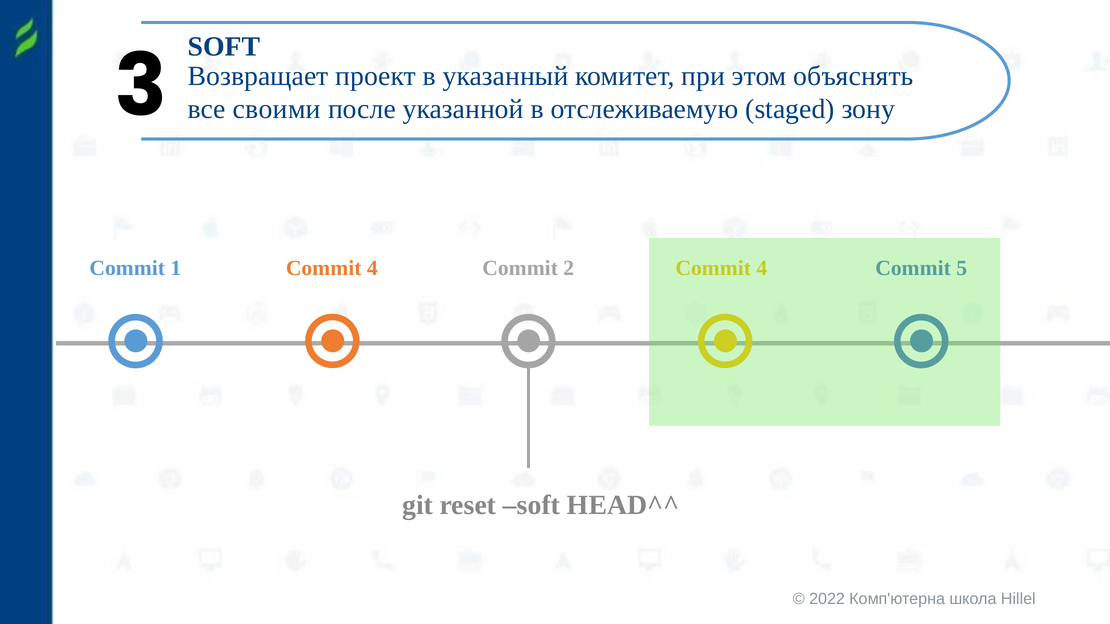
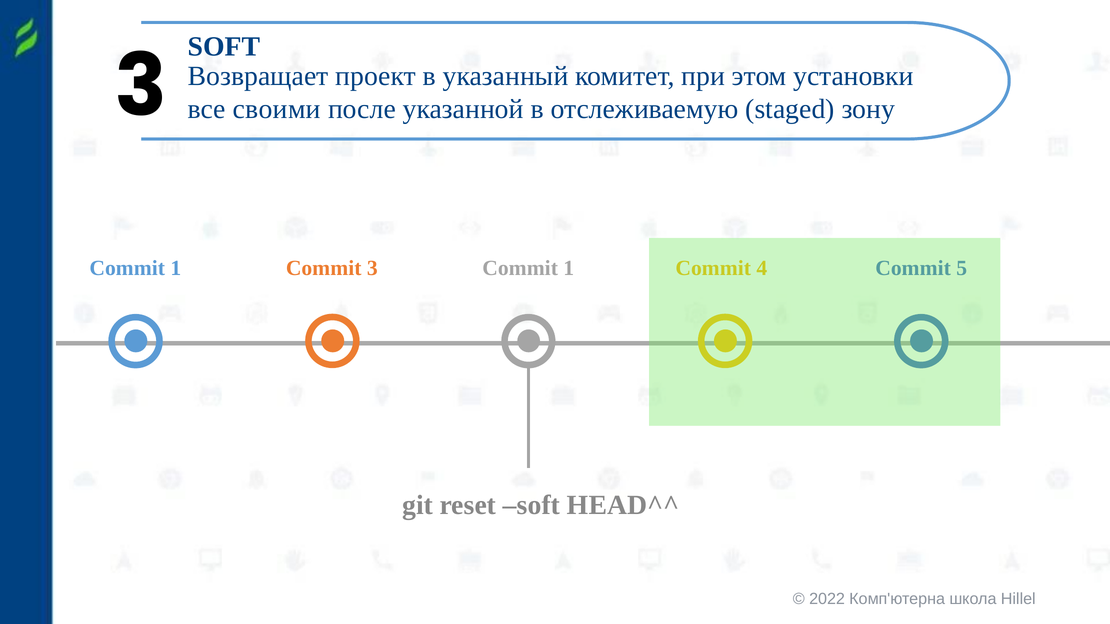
объяснять: объяснять -> установки
4 at (372, 268): 4 -> 3
1 Commit 2: 2 -> 1
